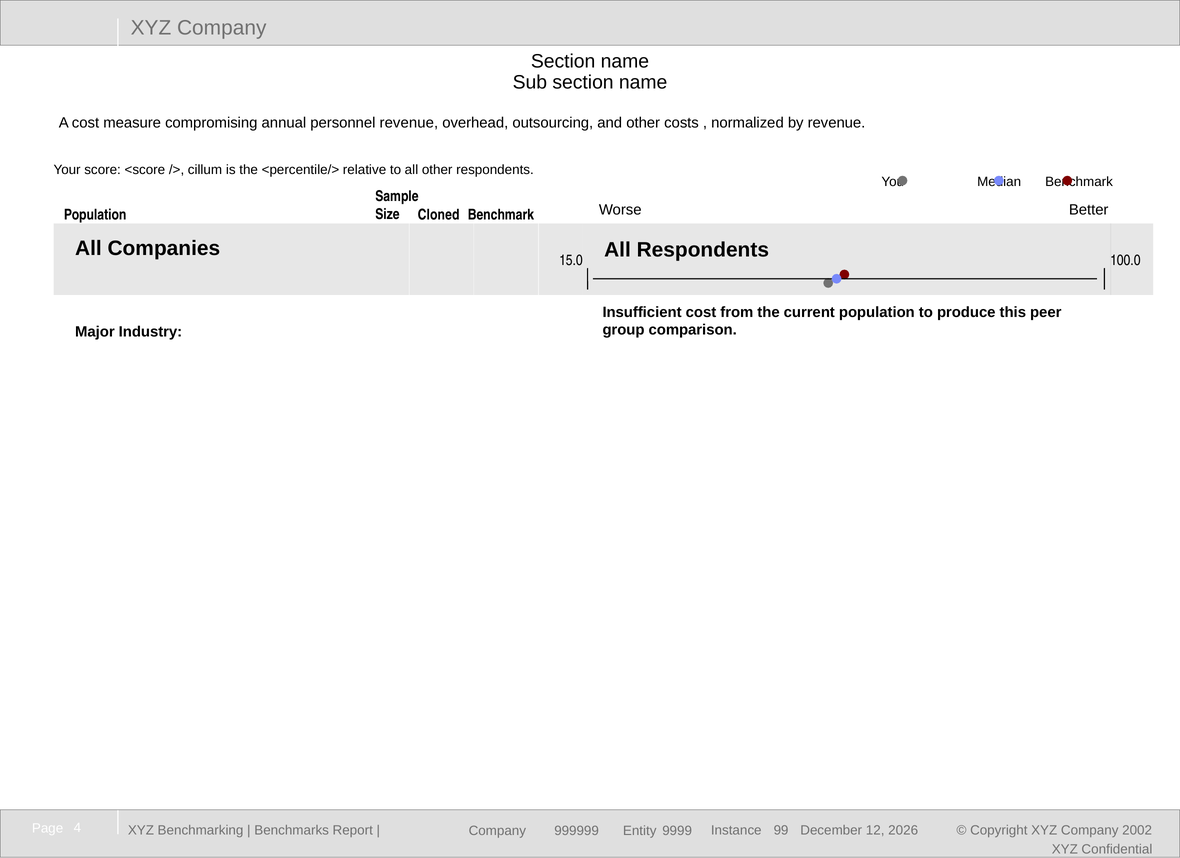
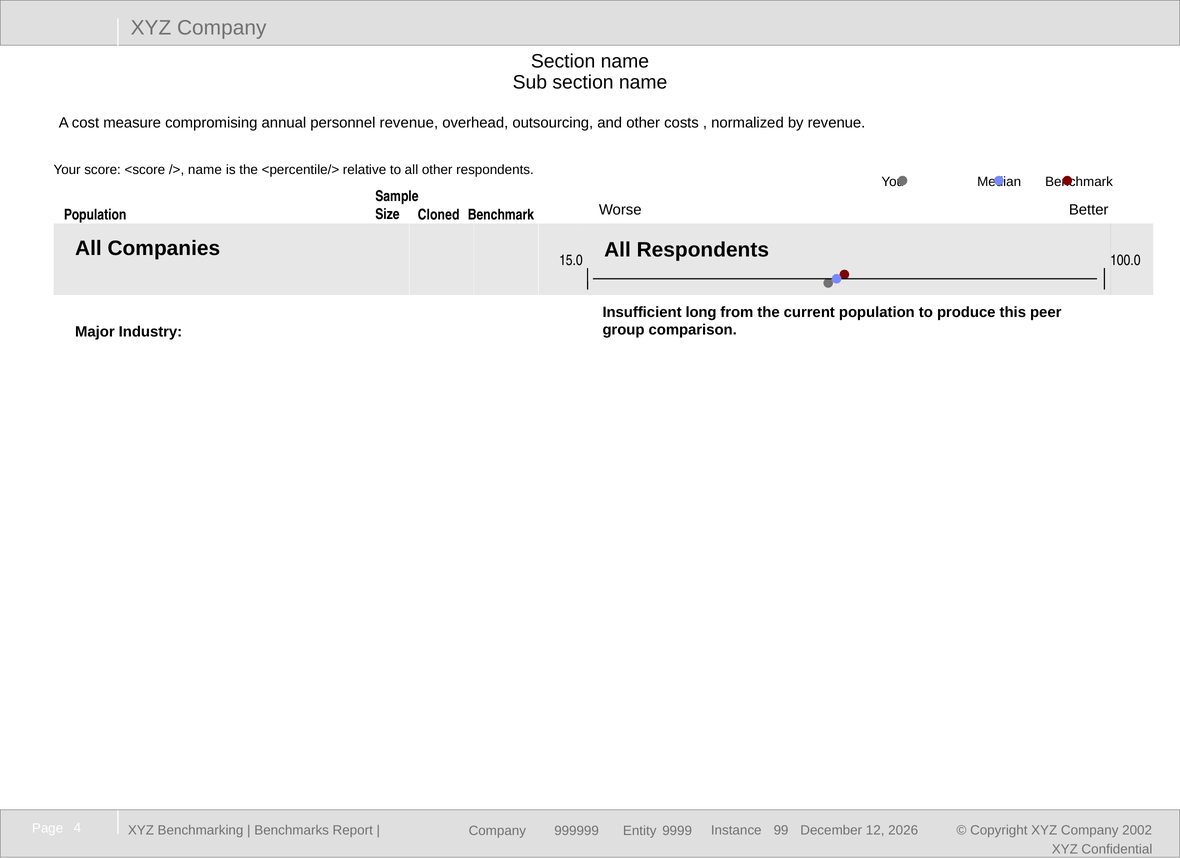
cillum at (205, 170): cillum -> name
Insufficient cost: cost -> long
